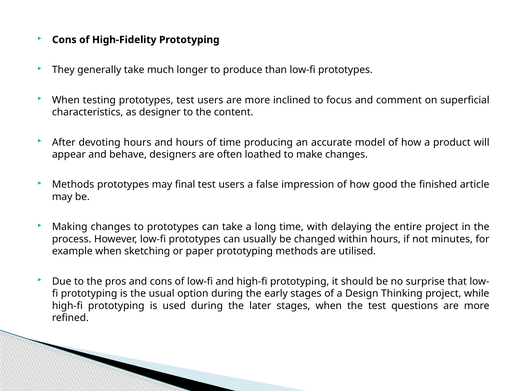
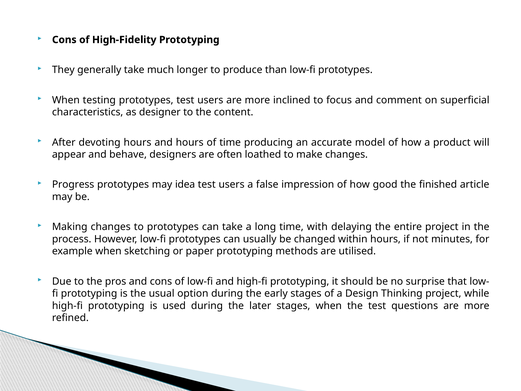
Methods at (73, 185): Methods -> Progress
final: final -> idea
